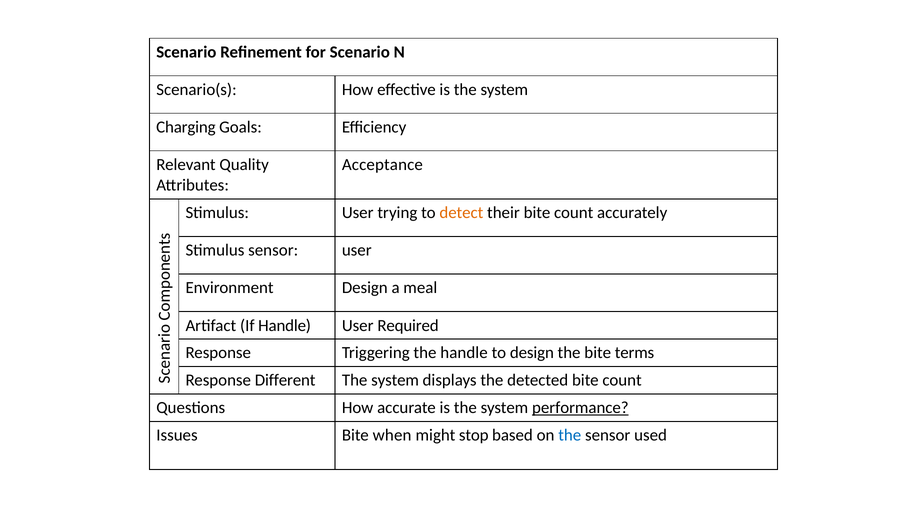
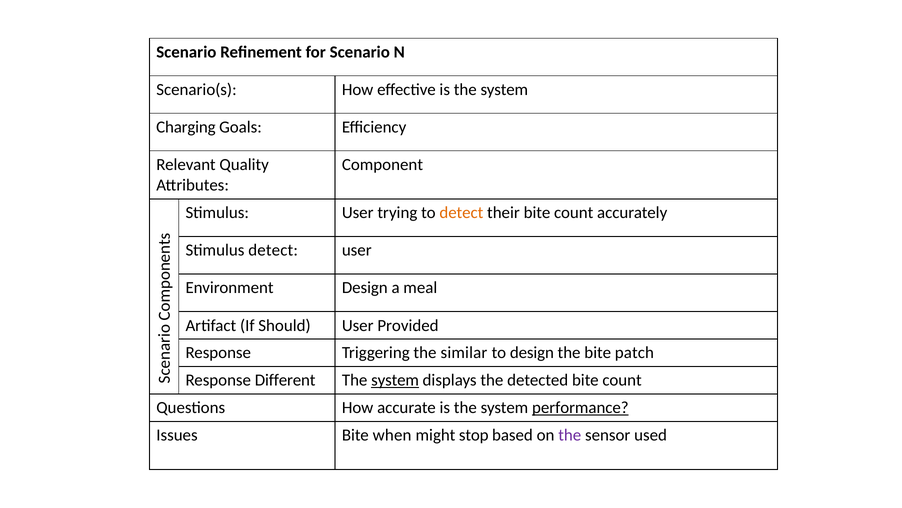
Acceptance: Acceptance -> Component
Stimulus sensor: sensor -> detect
If Handle: Handle -> Should
Required: Required -> Provided
the handle: handle -> similar
terms: terms -> patch
system at (395, 380) underline: none -> present
the at (570, 435) colour: blue -> purple
